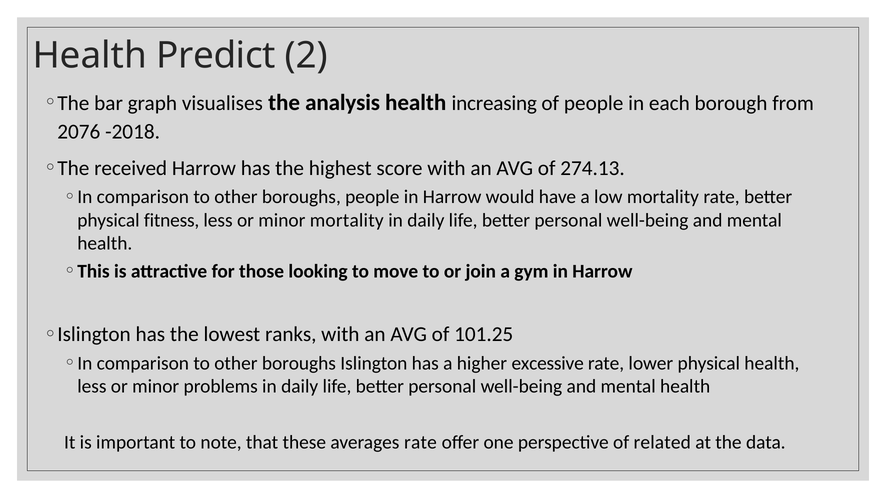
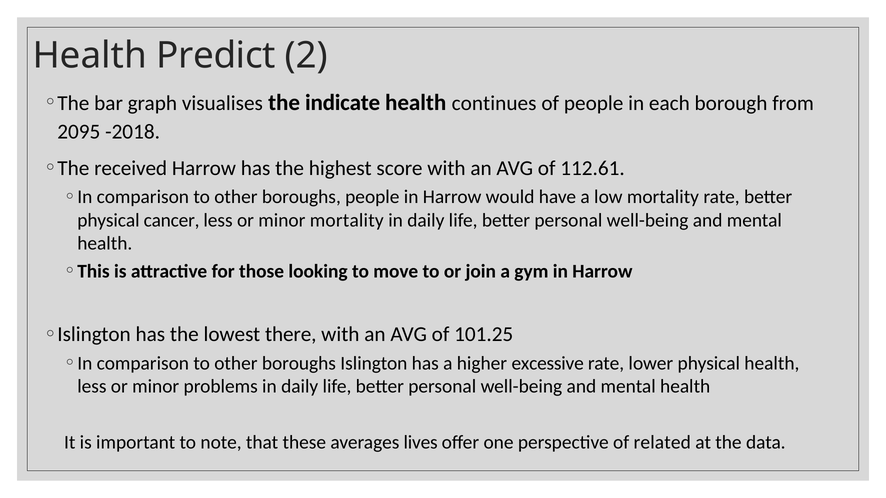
analysis: analysis -> indicate
increasing: increasing -> continues
2076: 2076 -> 2095
274.13: 274.13 -> 112.61
fitness: fitness -> cancer
ranks: ranks -> there
averages rate: rate -> lives
